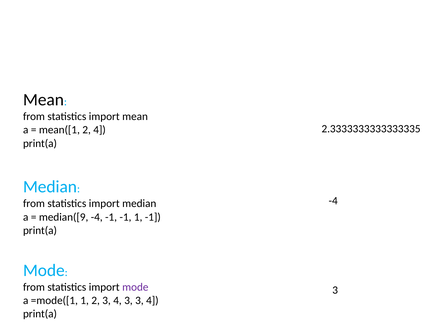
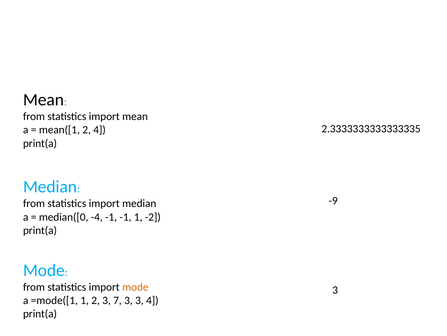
-4 at (333, 200): -4 -> -9
median([9: median([9 -> median([0
1 -1: -1 -> -2
mode at (135, 286) colour: purple -> orange
2 3 4: 4 -> 7
